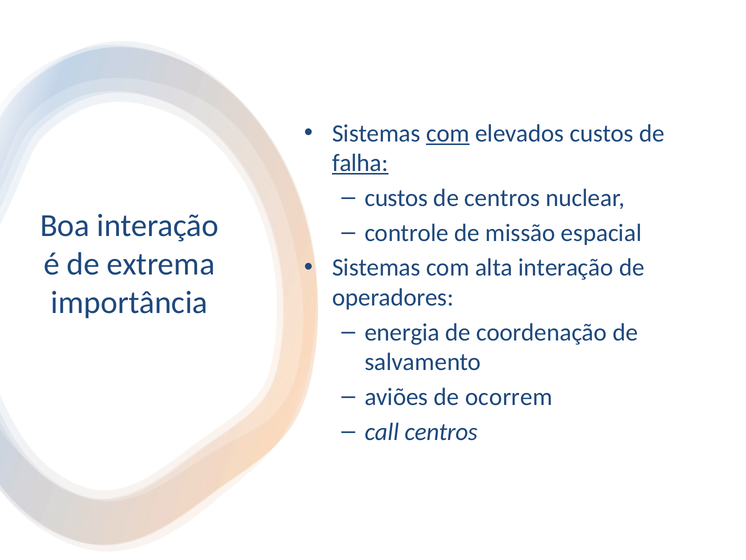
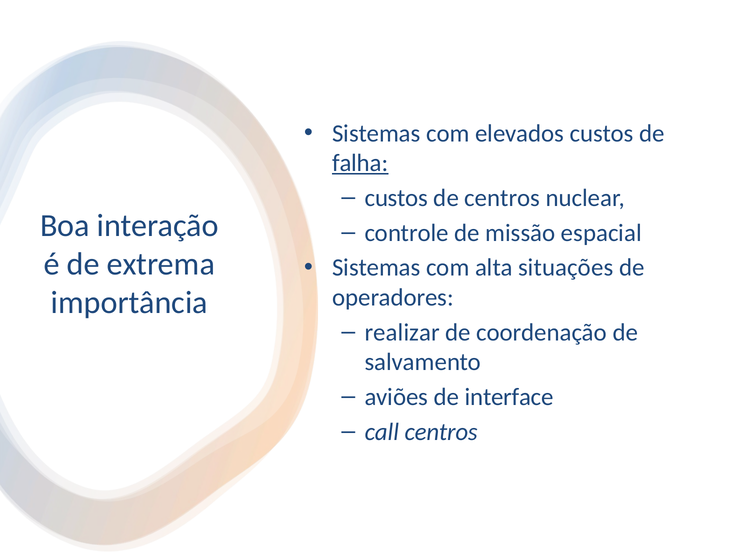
com at (448, 133) underline: present -> none
alta interação: interação -> situações
energia: energia -> realizar
ocorrem: ocorrem -> interface
